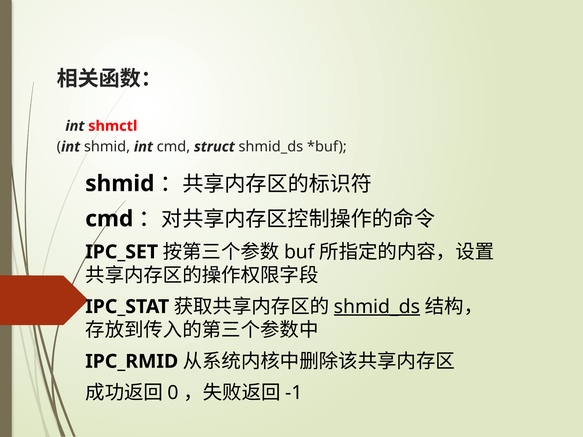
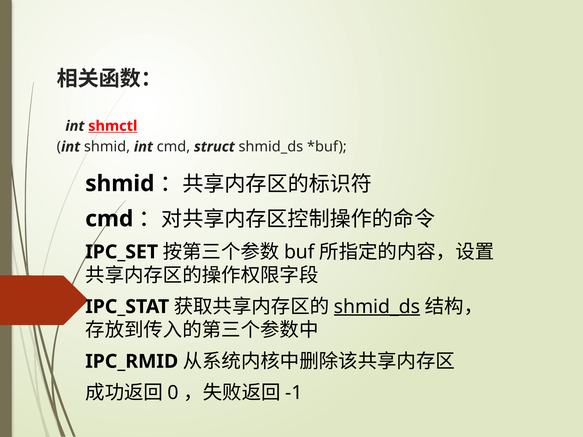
shmctl underline: none -> present
